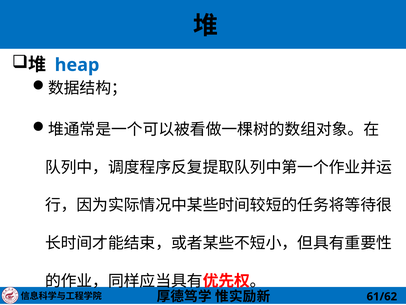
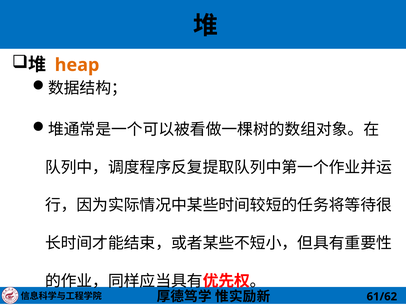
heap colour: blue -> orange
